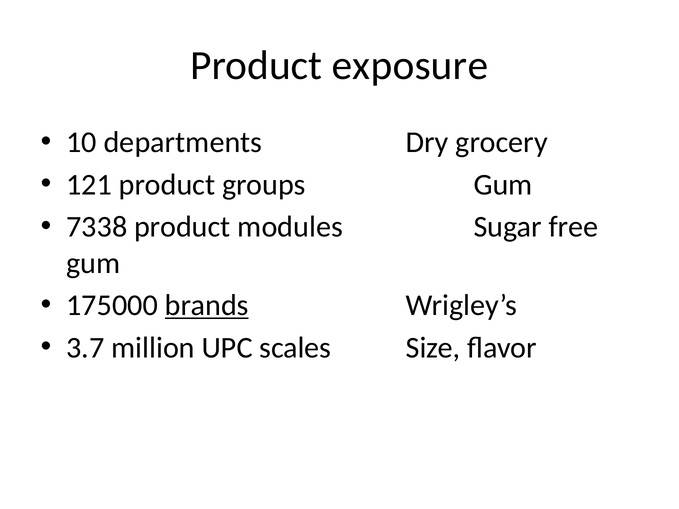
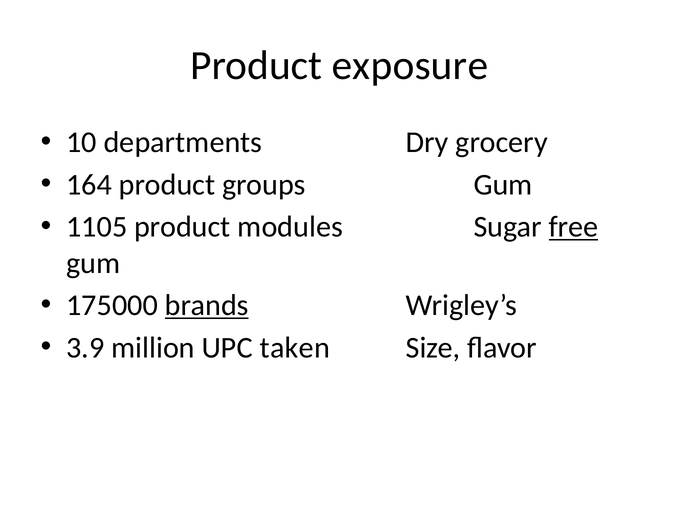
121: 121 -> 164
7338: 7338 -> 1105
free underline: none -> present
3.7: 3.7 -> 3.9
scales: scales -> taken
